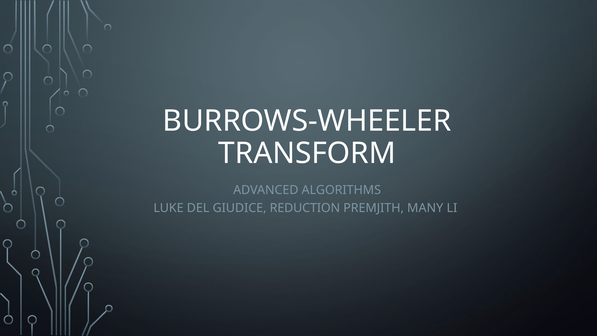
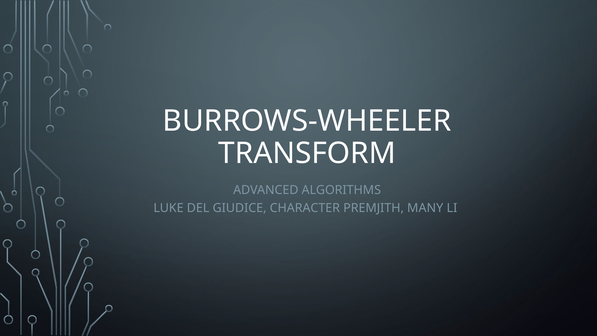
REDUCTION: REDUCTION -> CHARACTER
